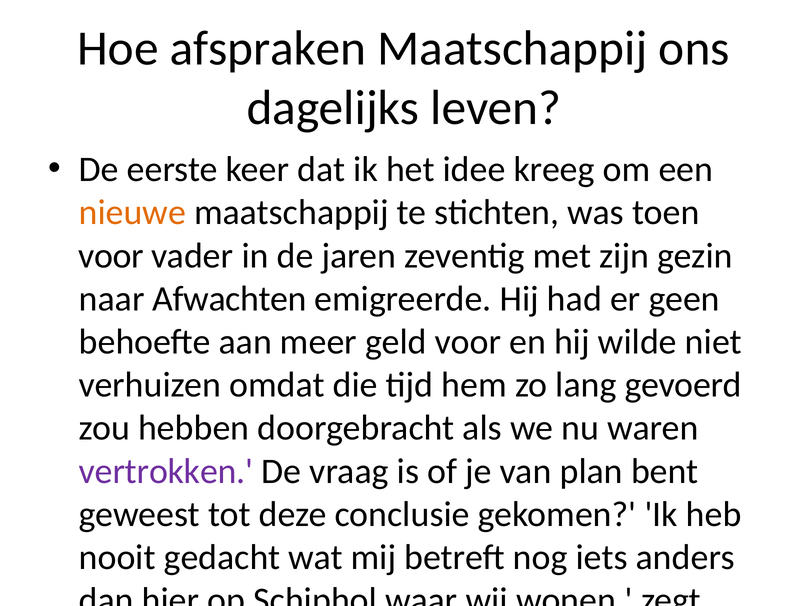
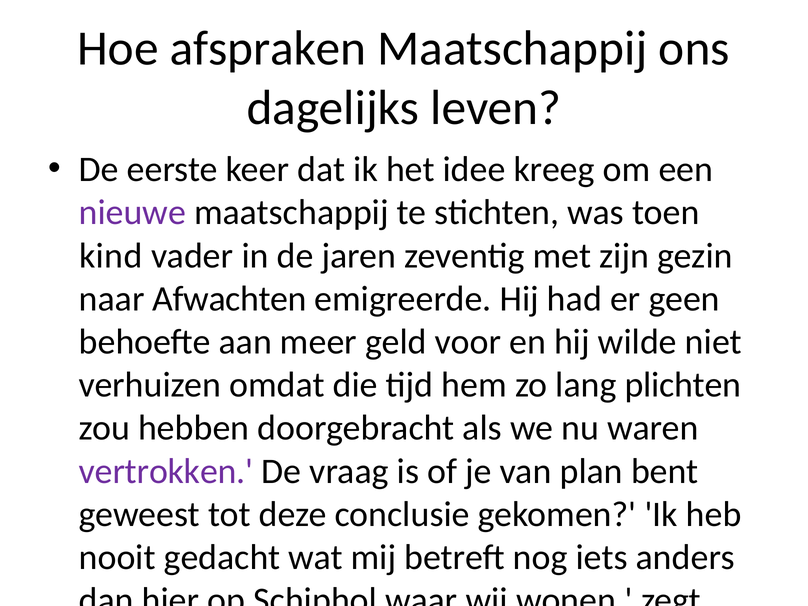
nieuwe colour: orange -> purple
voor at (111, 256): voor -> kind
gevoerd: gevoerd -> plichten
